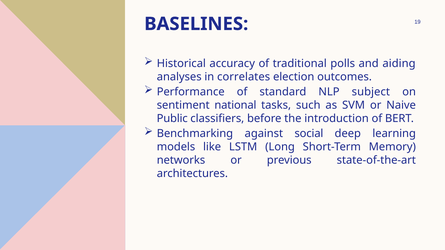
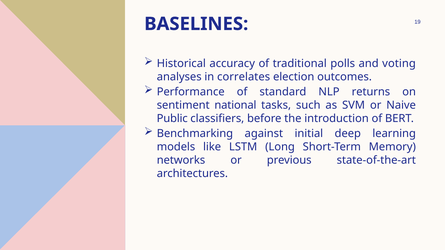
aiding: aiding -> voting
subject: subject -> returns
social: social -> initial
